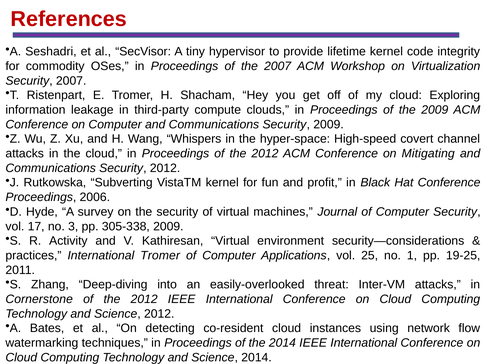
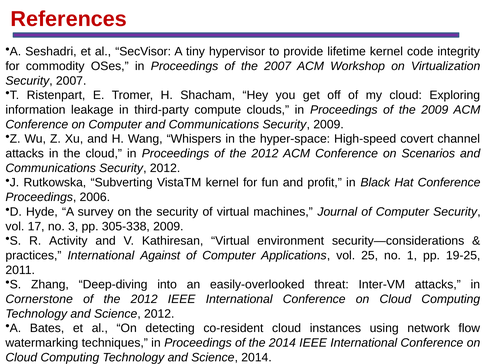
Mitigating: Mitigating -> Scenarios
International Tromer: Tromer -> Against
